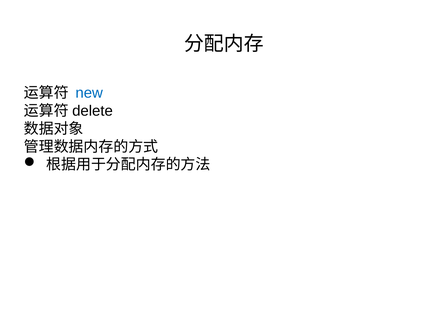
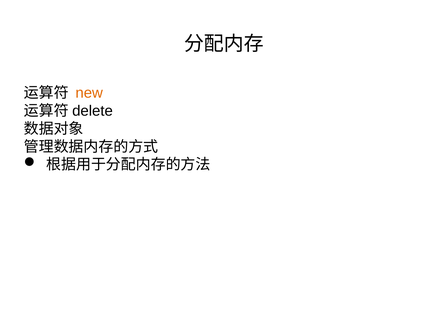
new colour: blue -> orange
